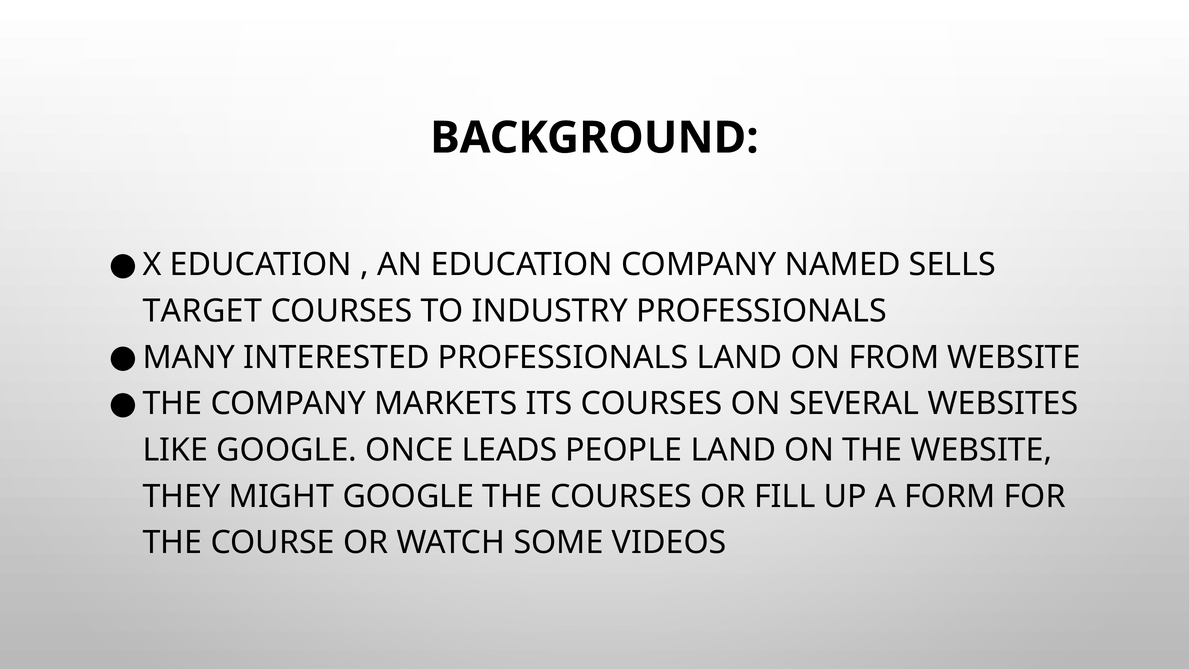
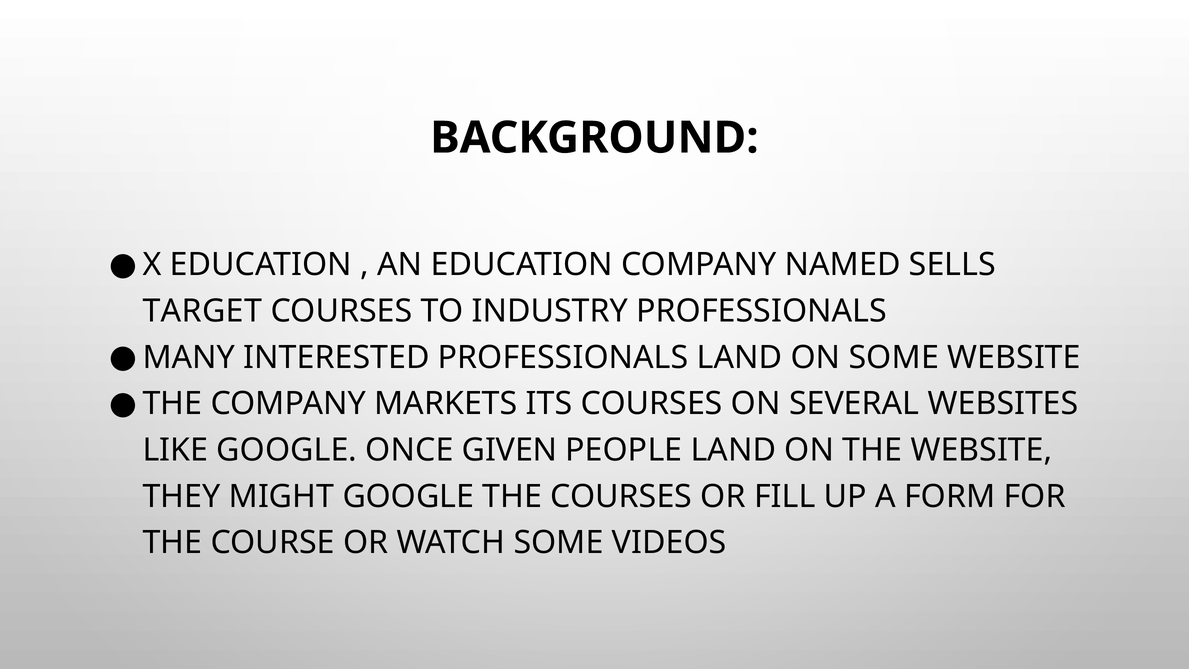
ON FROM: FROM -> SOME
LEADS: LEADS -> GIVEN
